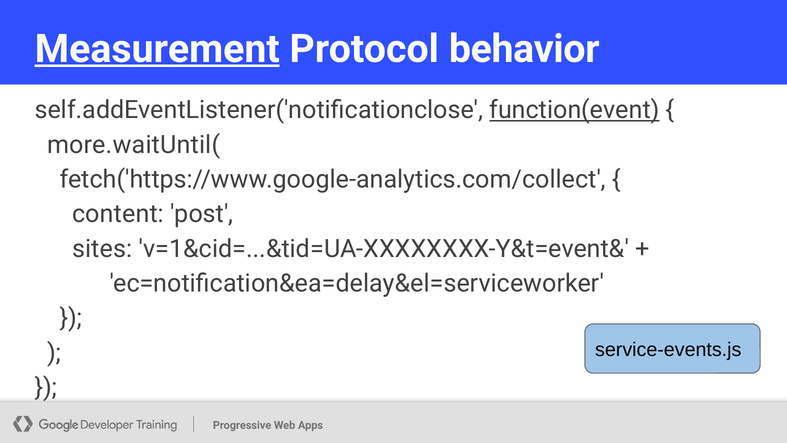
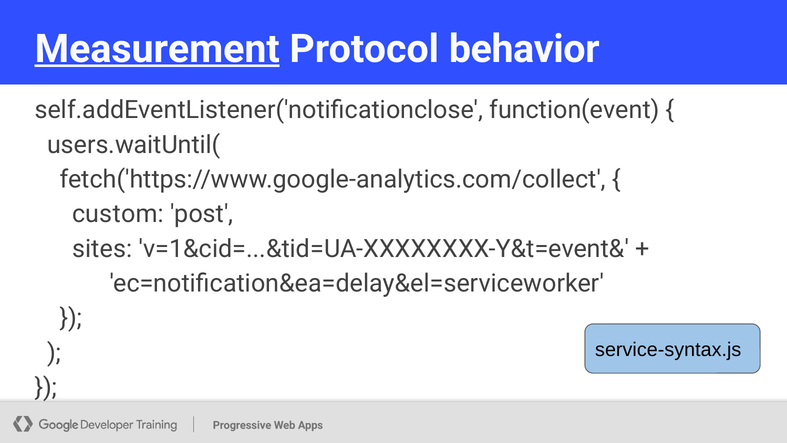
function(event underline: present -> none
more.waitUntil(: more.waitUntil( -> users.waitUntil(
content: content -> custom
service-events.js: service-events.js -> service-syntax.js
